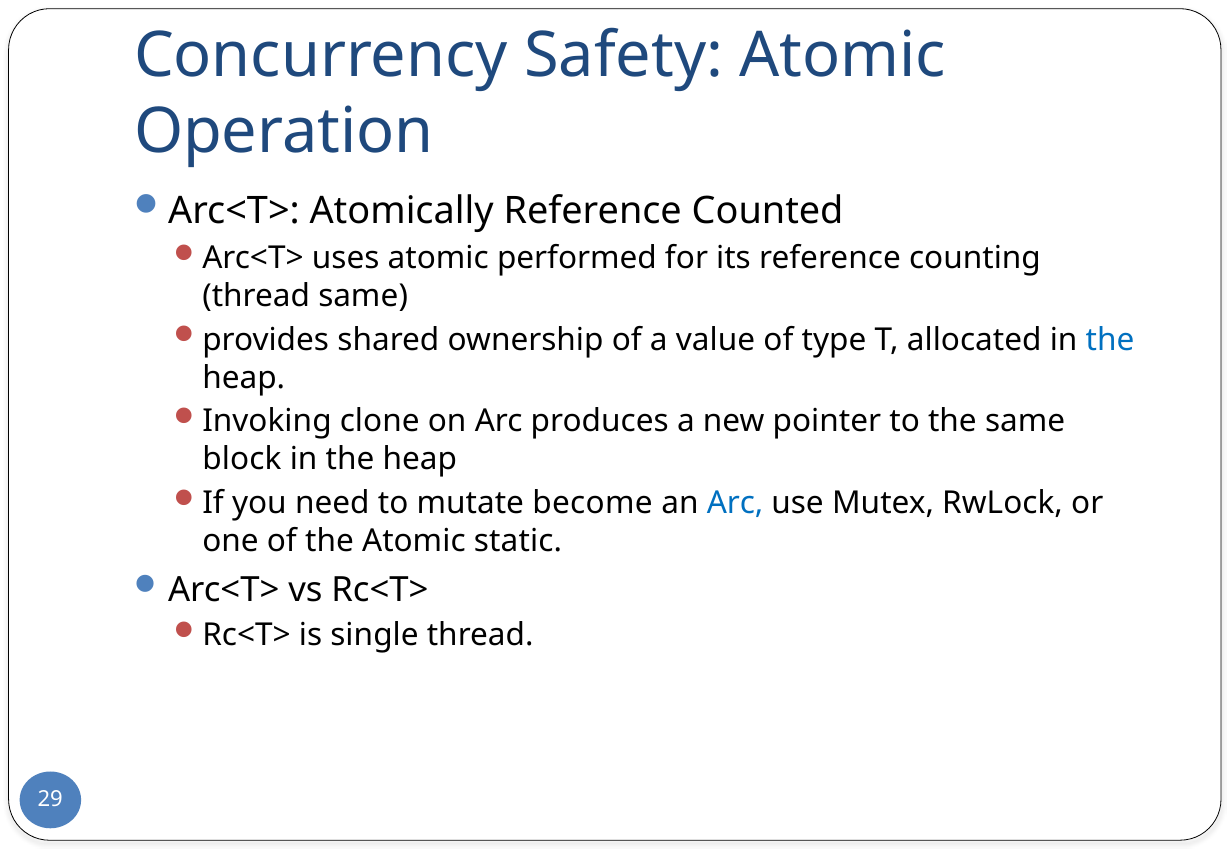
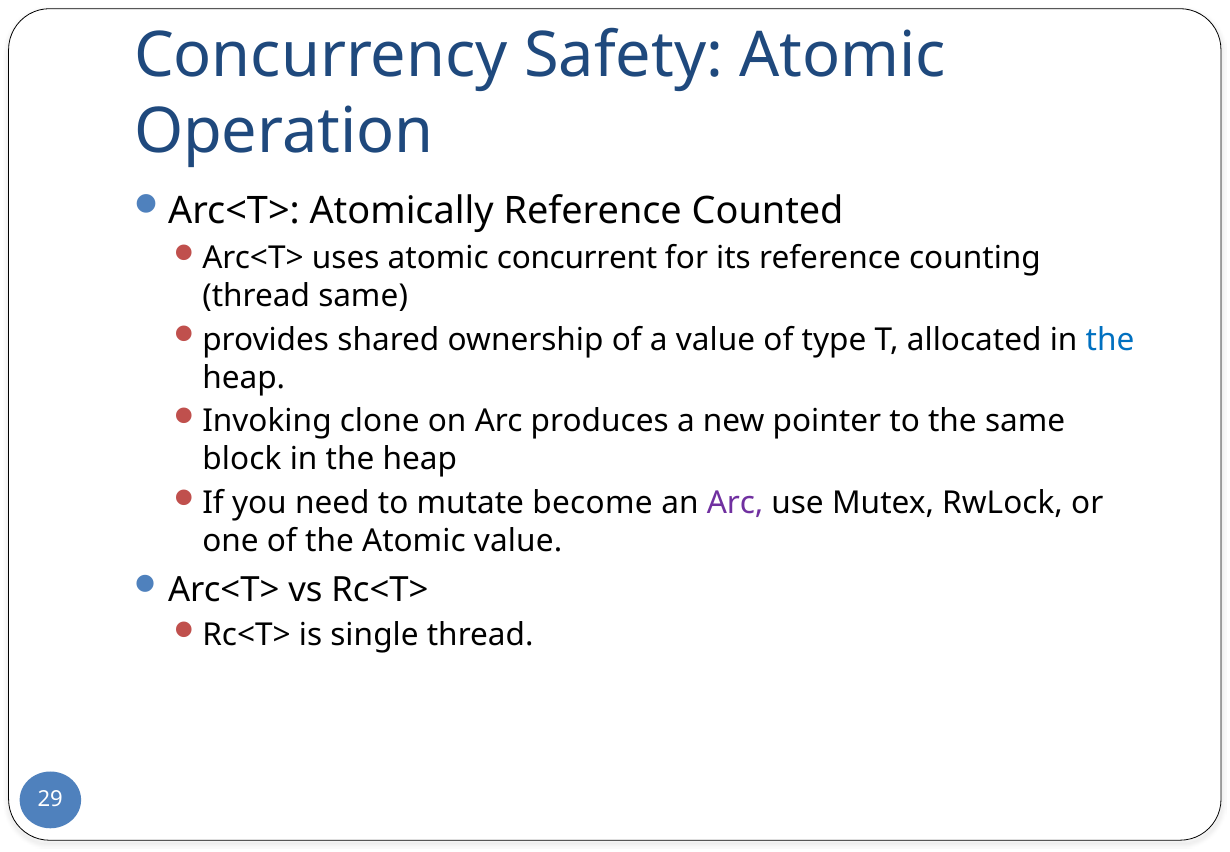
performed: performed -> concurrent
Arc at (735, 503) colour: blue -> purple
Atomic static: static -> value
